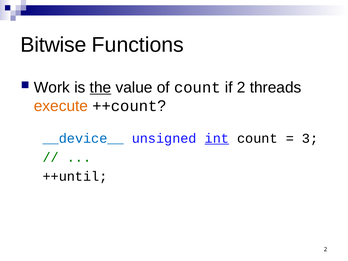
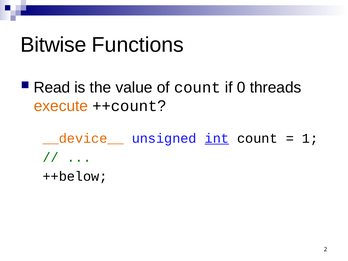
Work: Work -> Read
the underline: present -> none
if 2: 2 -> 0
__device__ colour: blue -> orange
3: 3 -> 1
++until: ++until -> ++below
